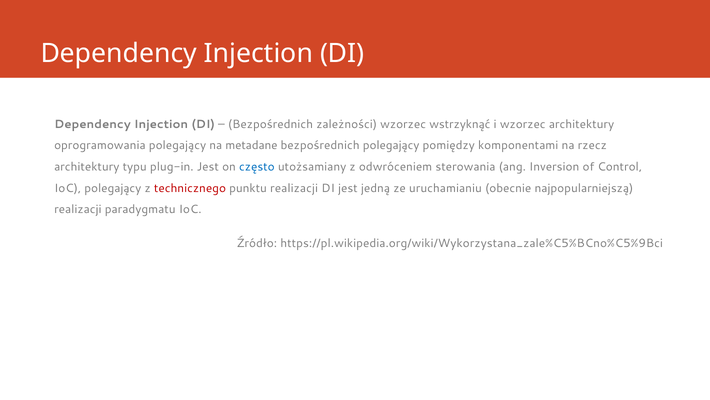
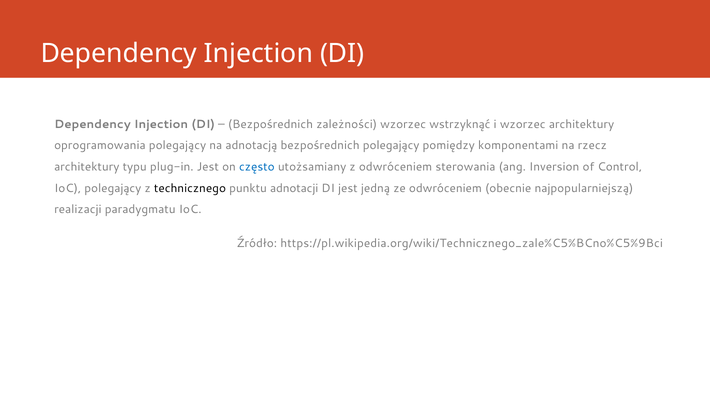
metadane: metadane -> adnotacją
technicznego colour: red -> black
punktu realizacji: realizacji -> adnotacji
ze uruchamianiu: uruchamianiu -> odwróceniem
https://pl.wikipedia.org/wiki/Wykorzystana_zale%C5%BCno%C5%9Bci: https://pl.wikipedia.org/wiki/Wykorzystana_zale%C5%BCno%C5%9Bci -> https://pl.wikipedia.org/wiki/Technicznego_zale%C5%BCno%C5%9Bci
